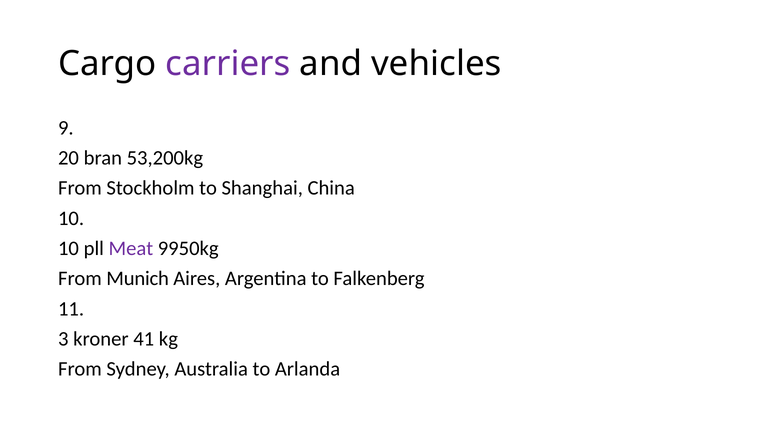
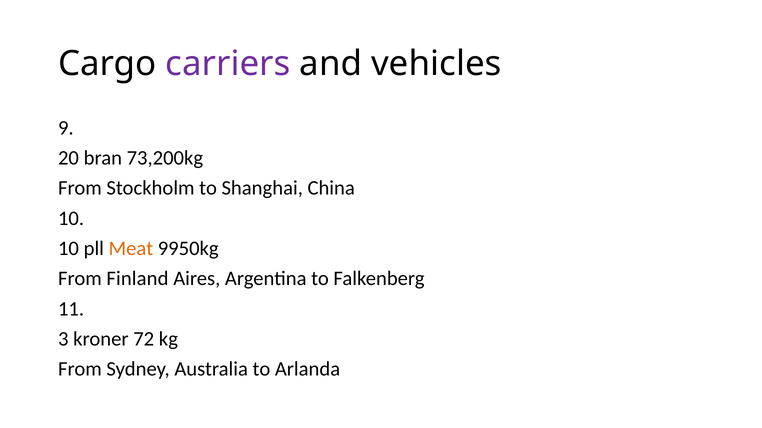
53,200kg: 53,200kg -> 73,200kg
Meat colour: purple -> orange
Munich: Munich -> Finland
41: 41 -> 72
